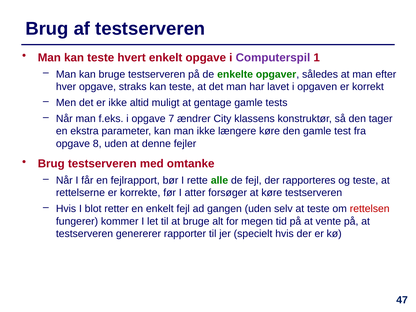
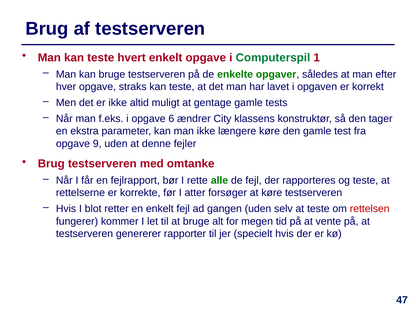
Computerspil colour: purple -> green
7: 7 -> 6
8: 8 -> 9
